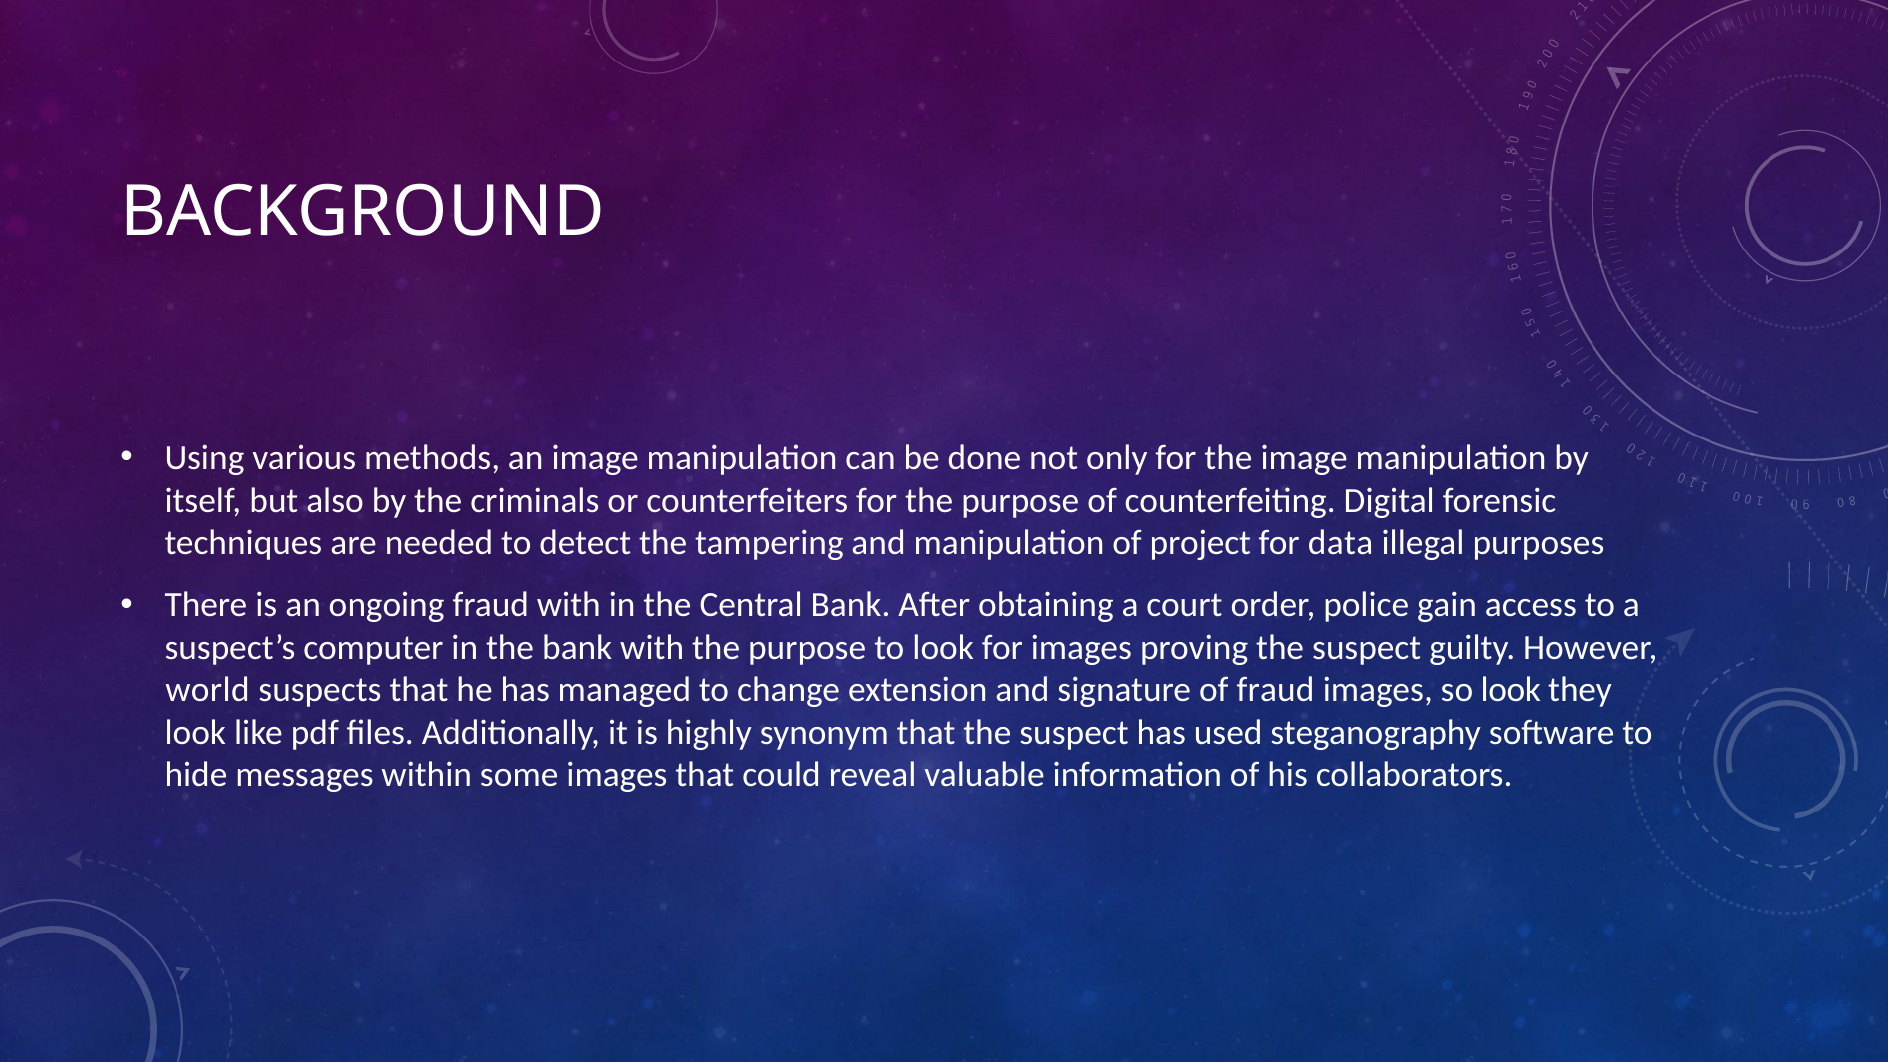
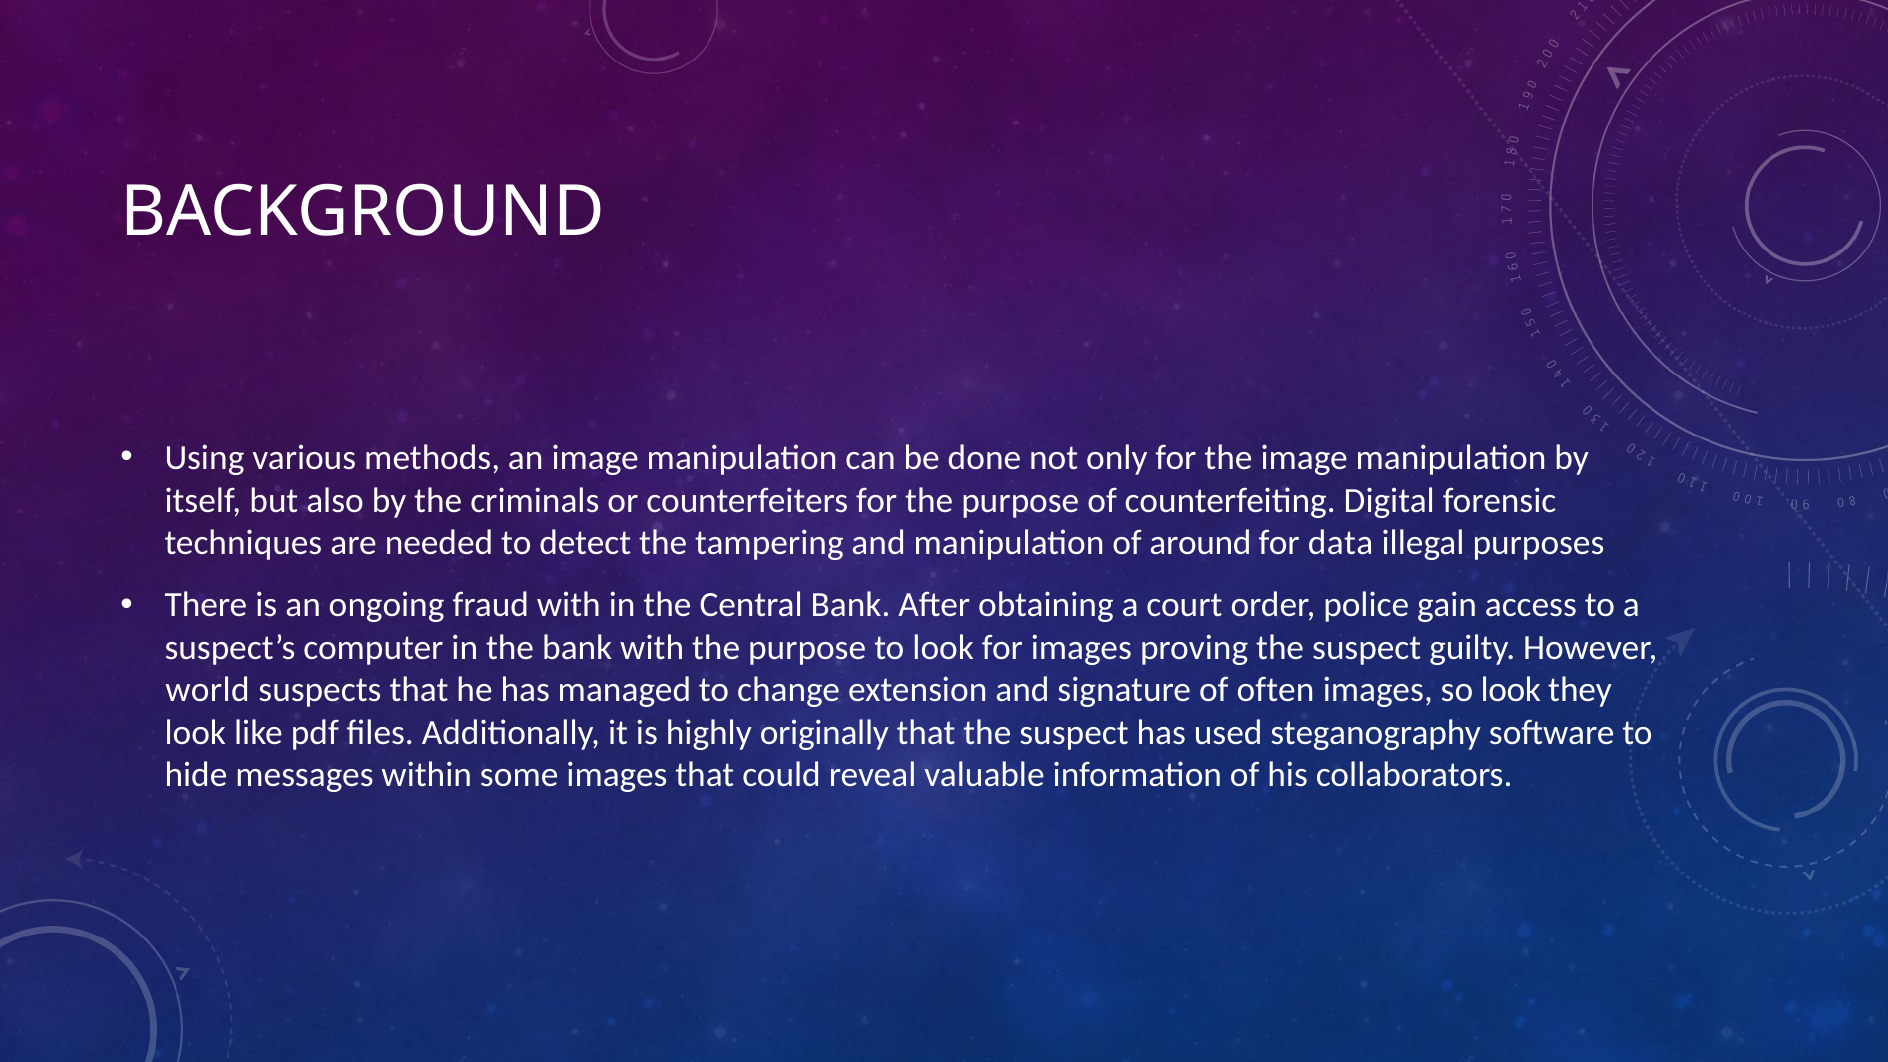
project: project -> around
of fraud: fraud -> often
synonym: synonym -> originally
